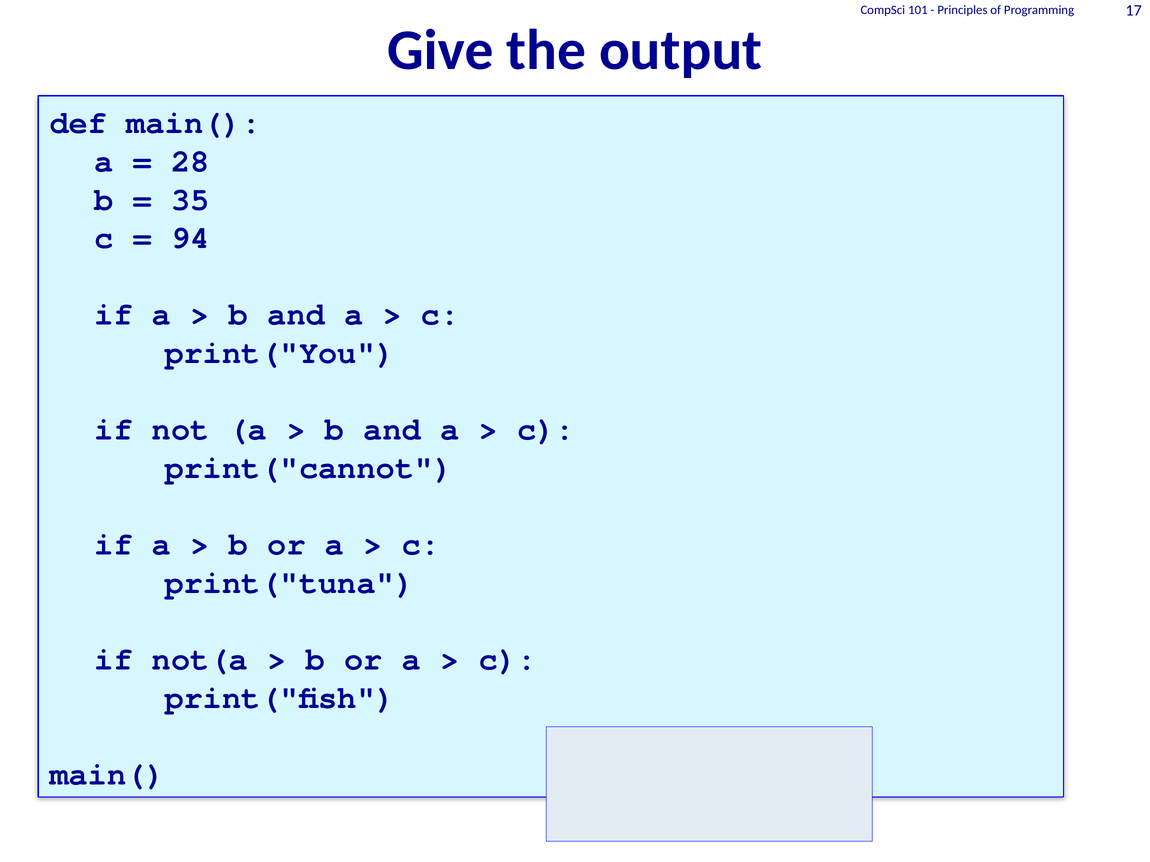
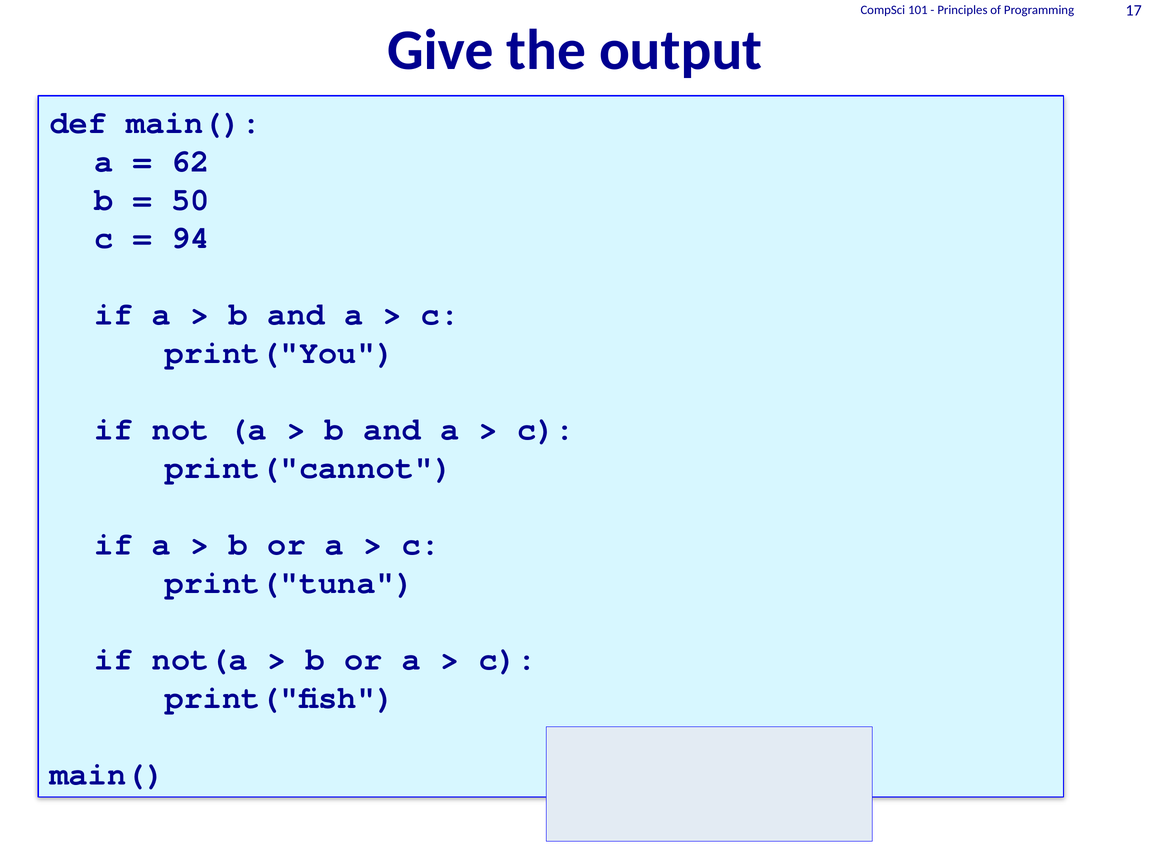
28: 28 -> 62
35: 35 -> 50
